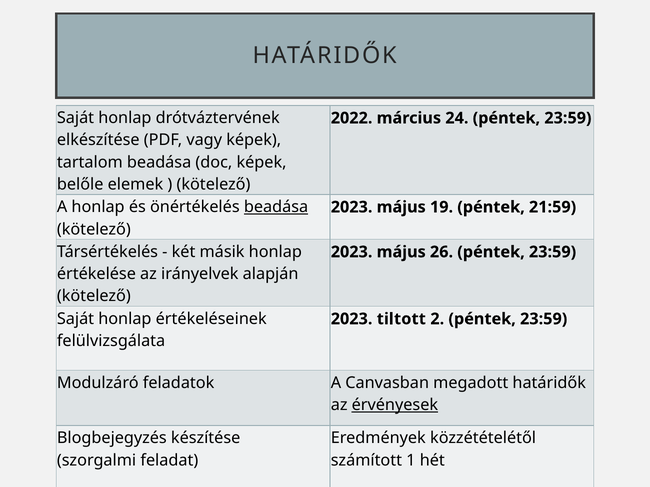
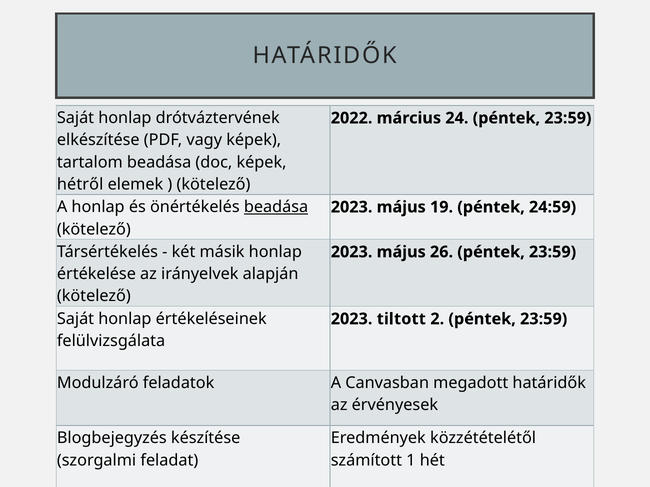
belőle: belőle -> hétről
21:59: 21:59 -> 24:59
érvényesek underline: present -> none
